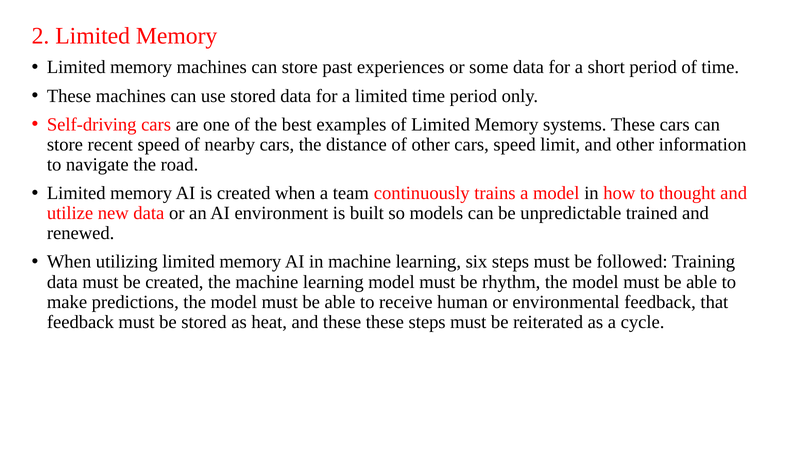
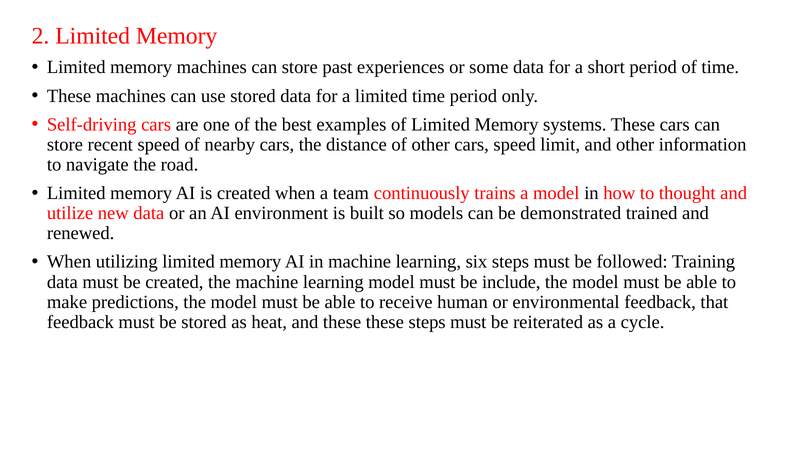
unpredictable: unpredictable -> demonstrated
rhythm: rhythm -> include
